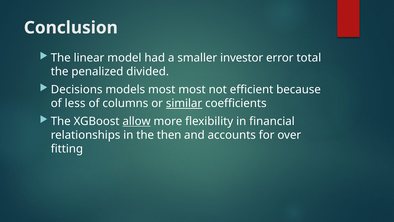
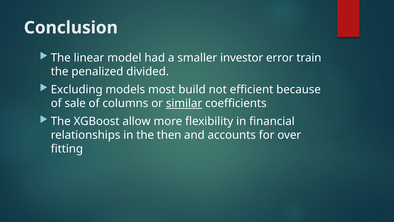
total: total -> train
Decisions: Decisions -> Excluding
most most: most -> build
less: less -> sale
allow underline: present -> none
